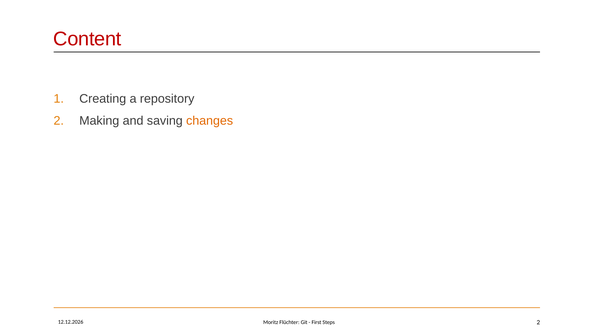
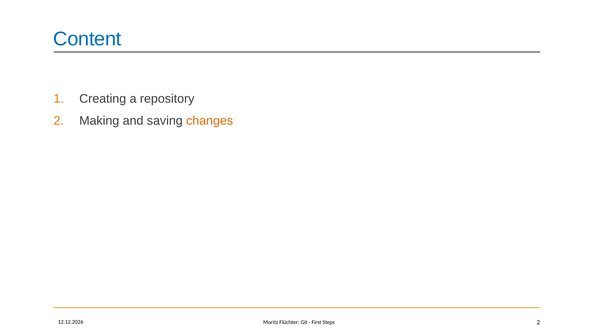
Content colour: red -> blue
